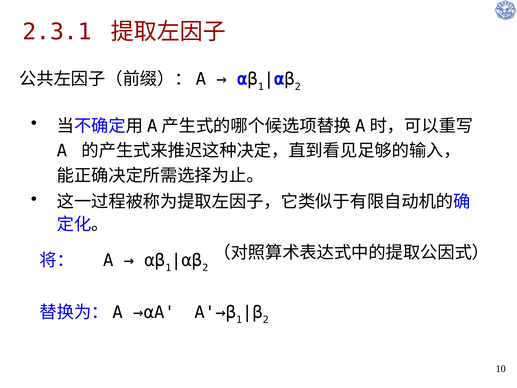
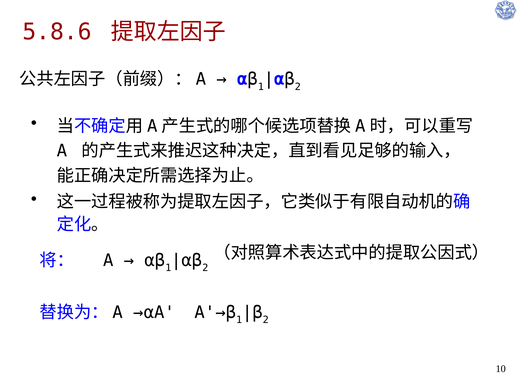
2.3.1: 2.3.1 -> 5.8.6
